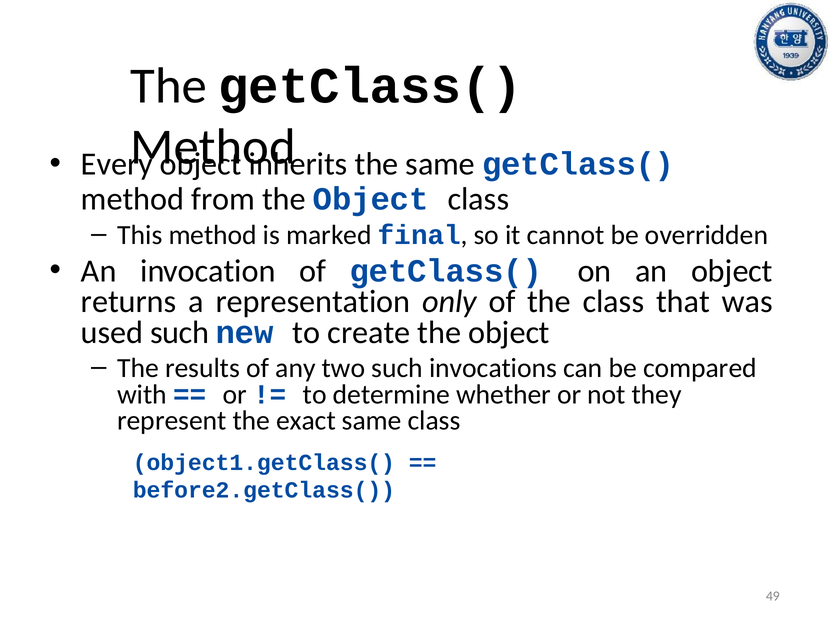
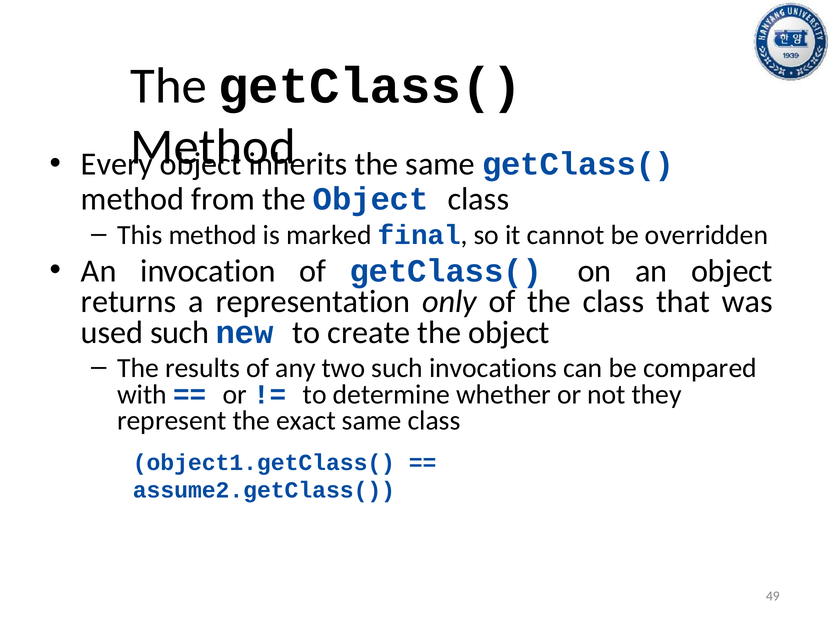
before2.getClass(: before2.getClass( -> assume2.getClass(
